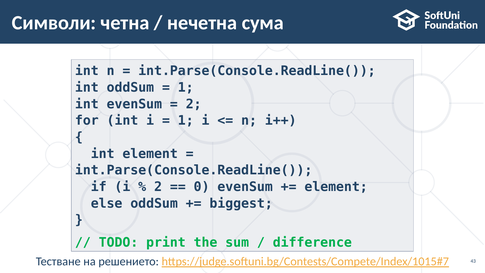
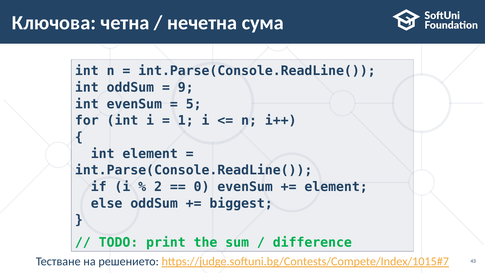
Символи: Символи -> Ключова
1 at (186, 87): 1 -> 9
2 at (194, 104): 2 -> 5
